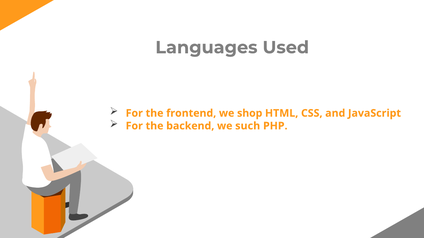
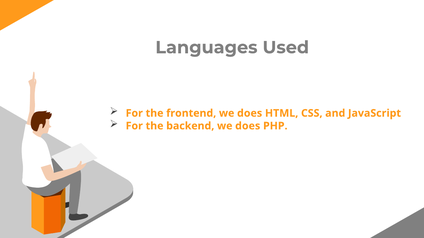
frontend we shop: shop -> does
backend we such: such -> does
